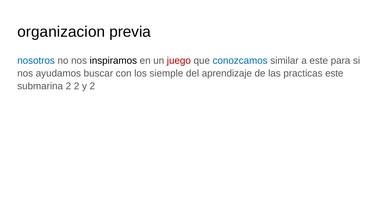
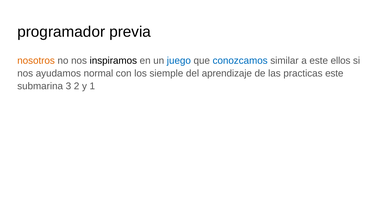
organizacion: organizacion -> programador
nosotros colour: blue -> orange
juego colour: red -> blue
para: para -> ellos
buscar: buscar -> normal
submarina 2: 2 -> 3
y 2: 2 -> 1
